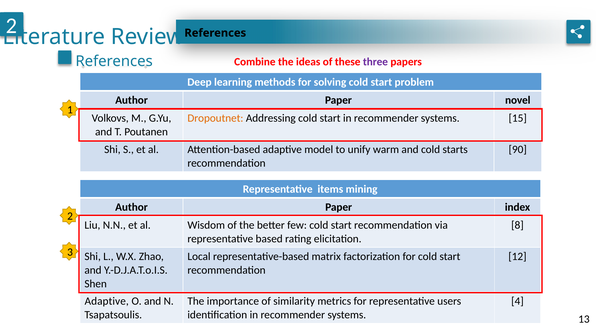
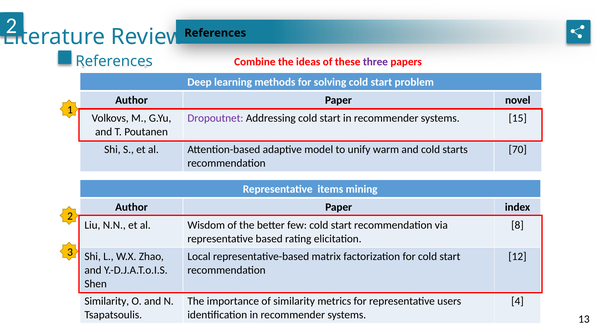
Dropoutnet colour: orange -> purple
90: 90 -> 70
Adaptive at (107, 301): Adaptive -> Similarity
